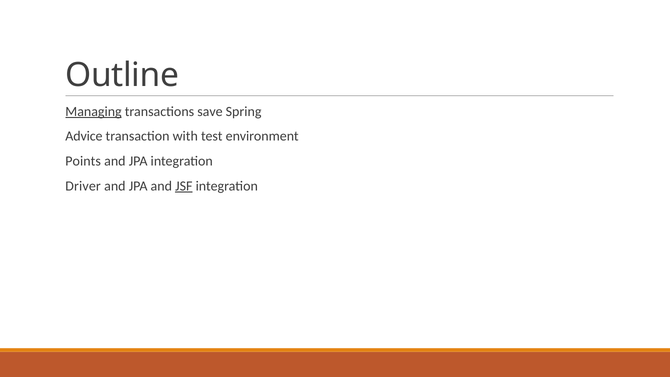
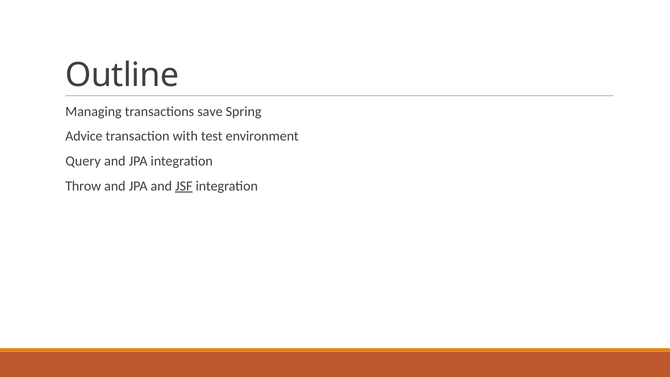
Managing underline: present -> none
Points: Points -> Query
Driver: Driver -> Throw
